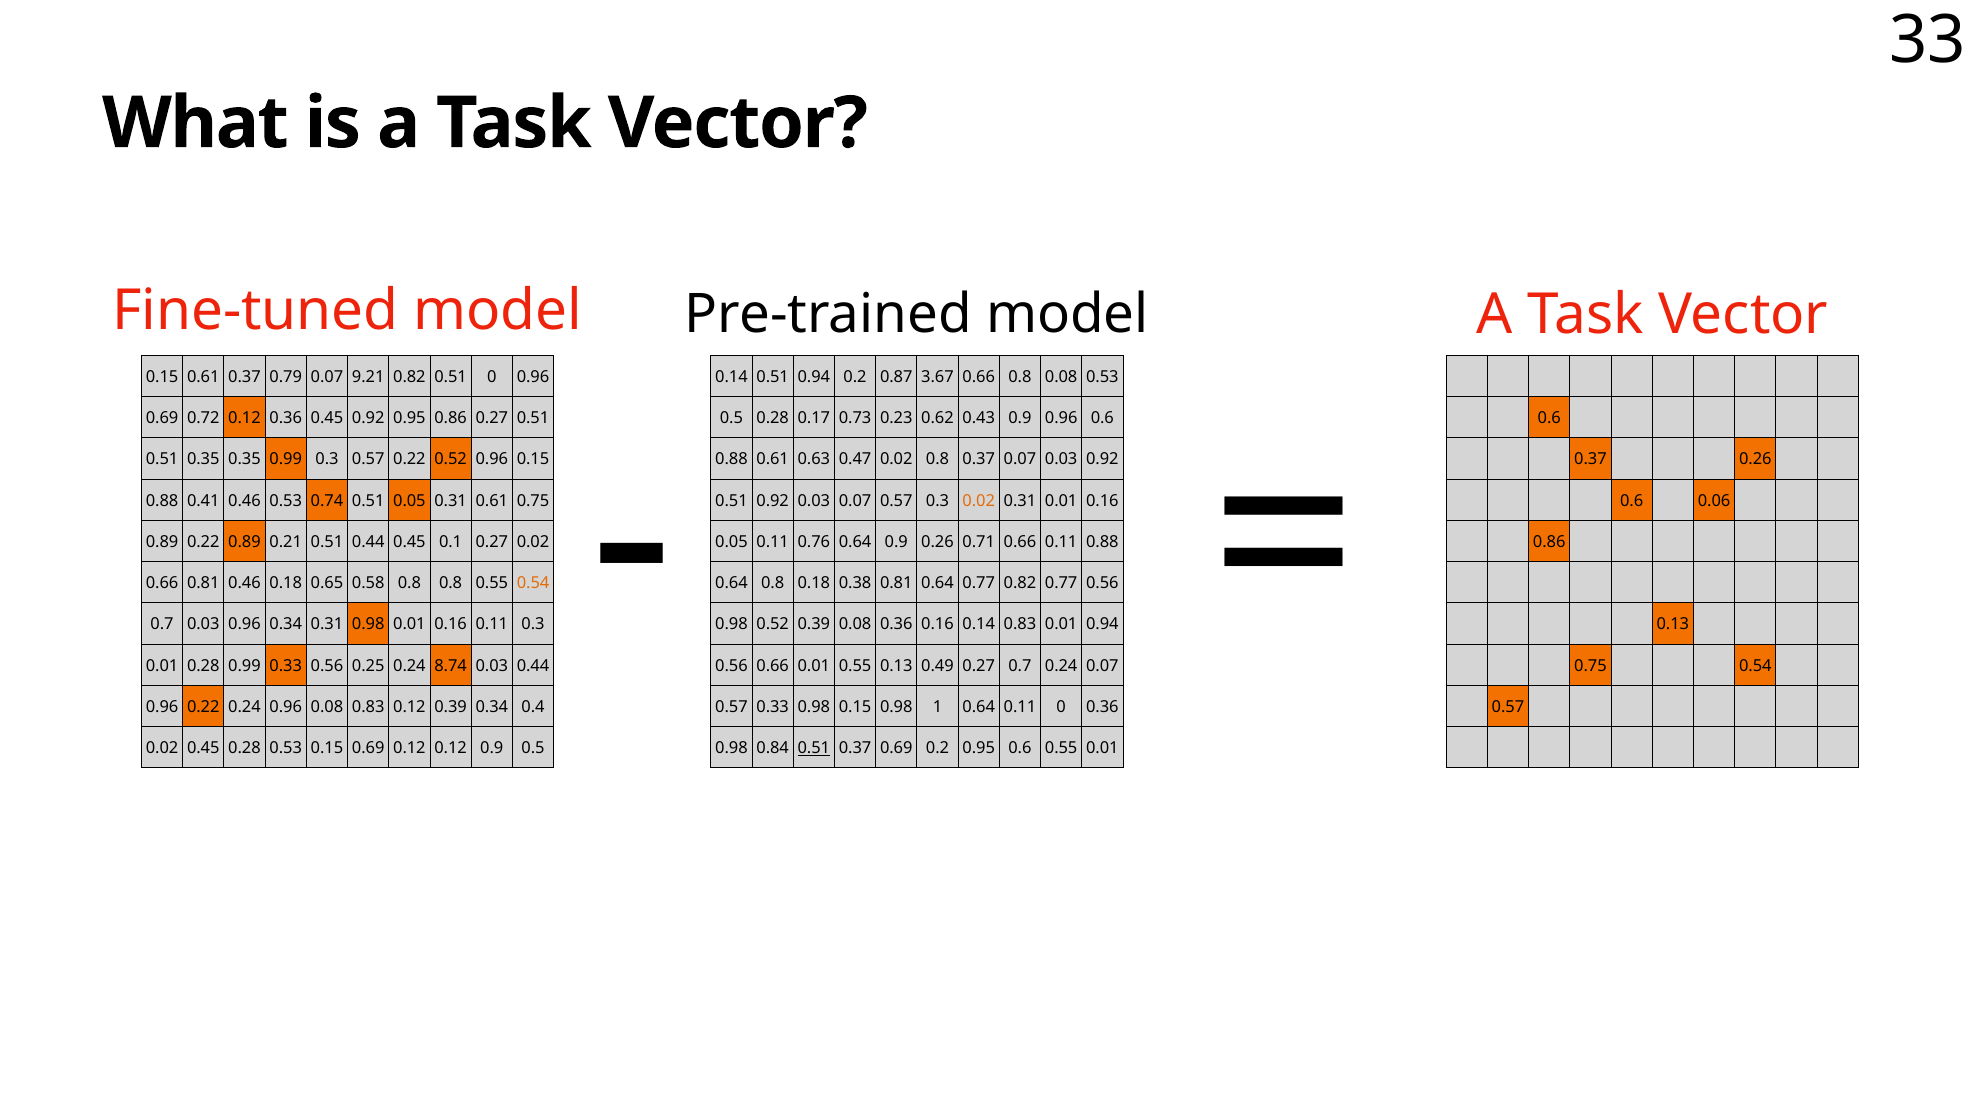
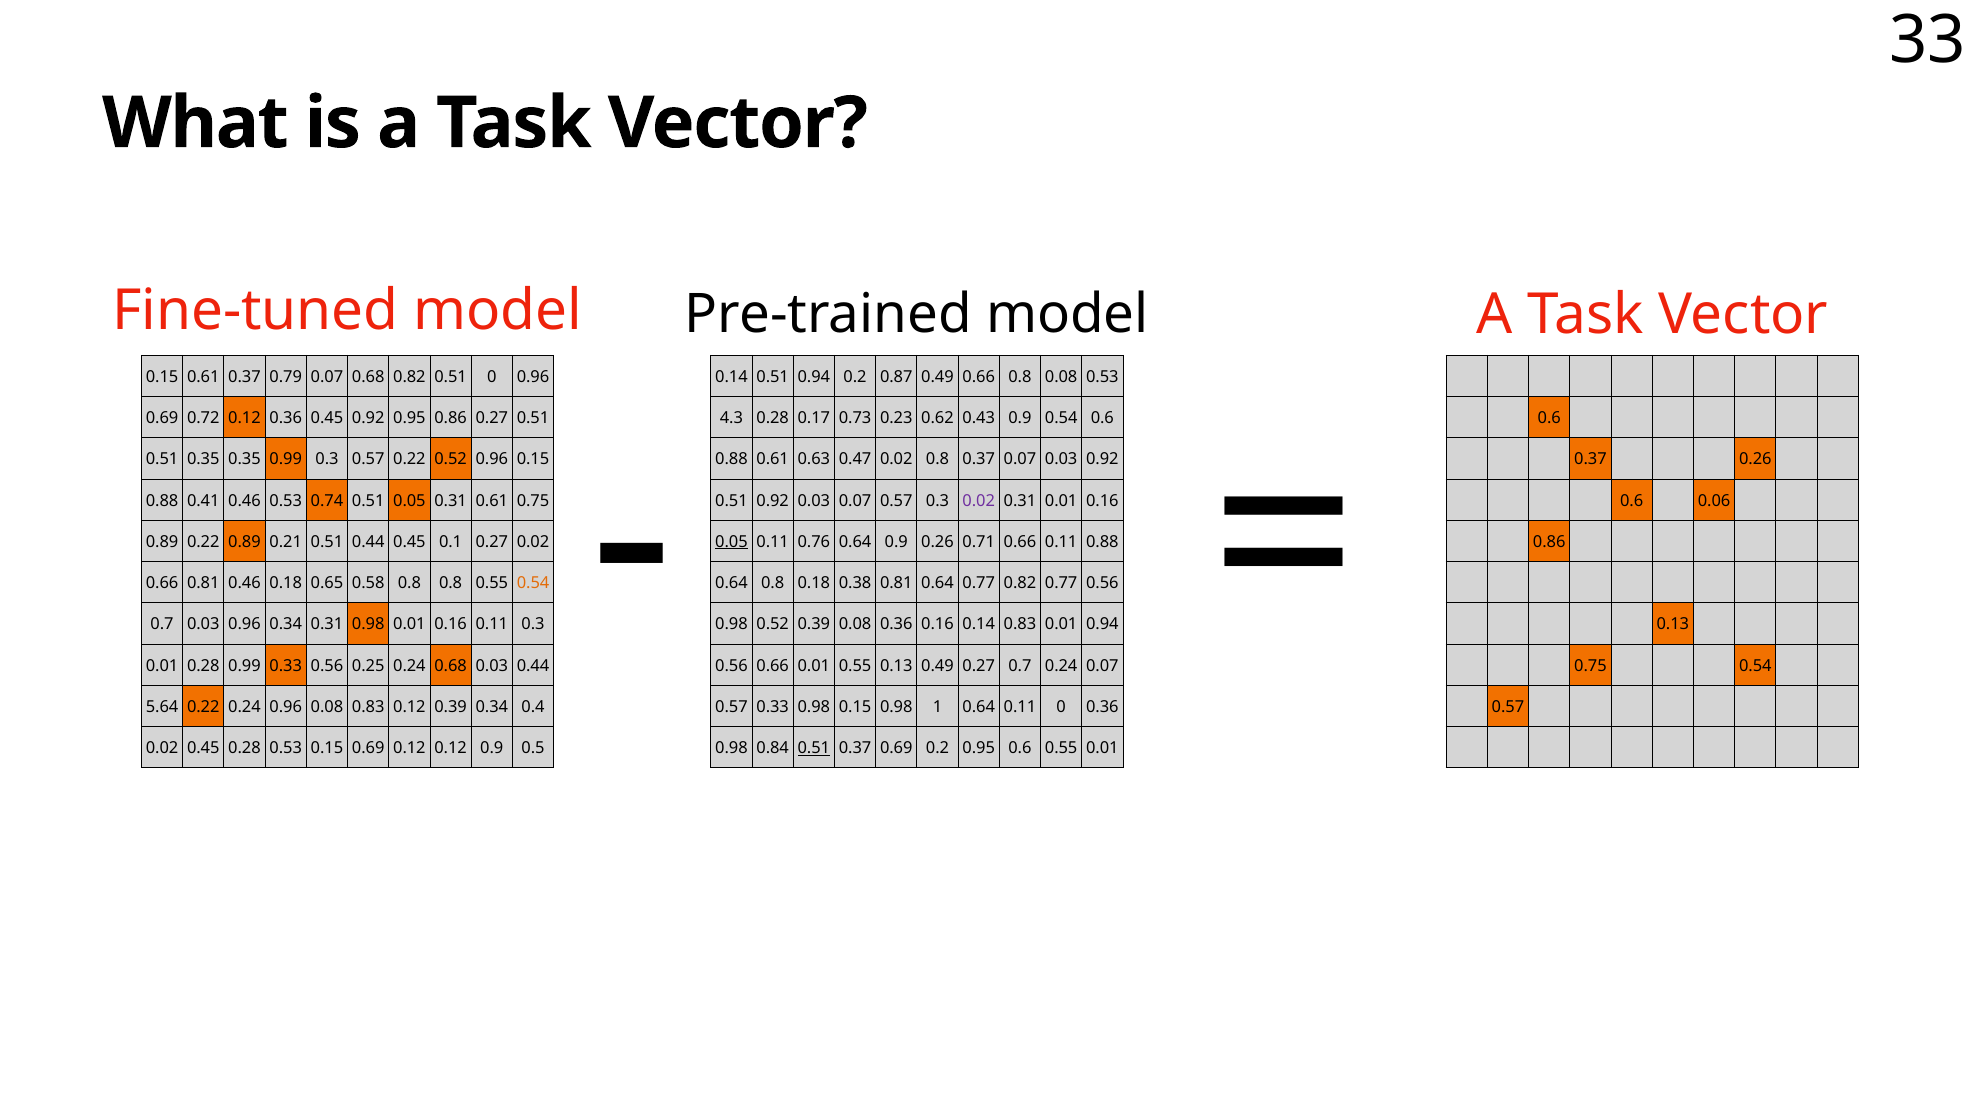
0.07 9.21: 9.21 -> 0.68
0.87 3.67: 3.67 -> 0.49
0.5 at (731, 418): 0.5 -> 4.3
0.9 0.96: 0.96 -> 0.54
0.02 at (979, 500) colour: orange -> purple
0.05 at (731, 542) underline: none -> present
0.24 8.74: 8.74 -> 0.68
0.96 at (162, 707): 0.96 -> 5.64
